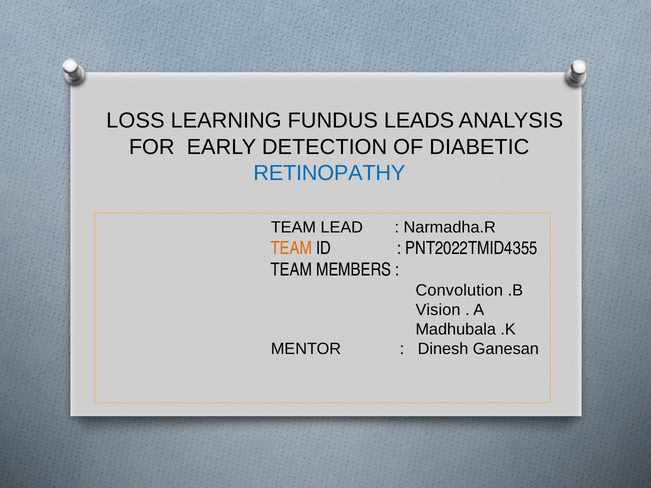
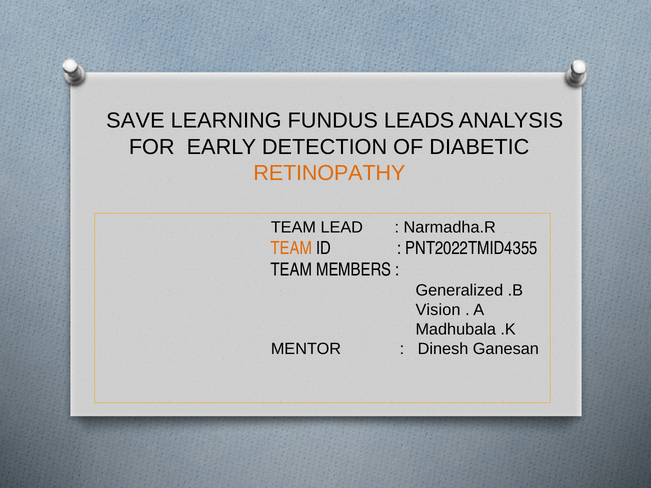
LOSS: LOSS -> SAVE
RETINOPATHY colour: blue -> orange
Convolution: Convolution -> Generalized
